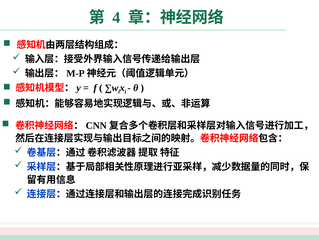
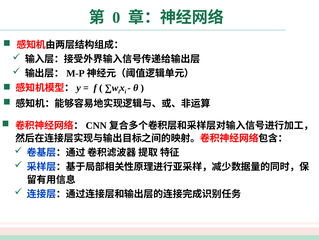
4: 4 -> 0
